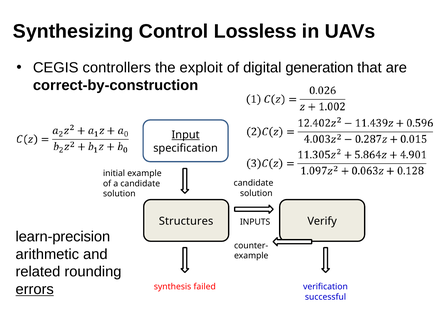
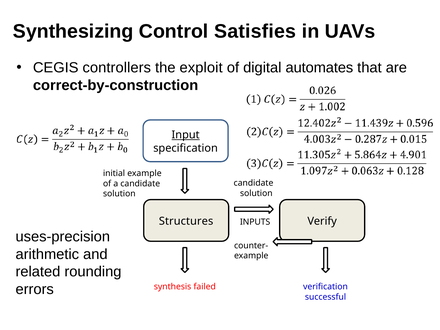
Lossless: Lossless -> Satisfies
generation: generation -> automates
learn-precision: learn-precision -> uses-precision
errors underline: present -> none
